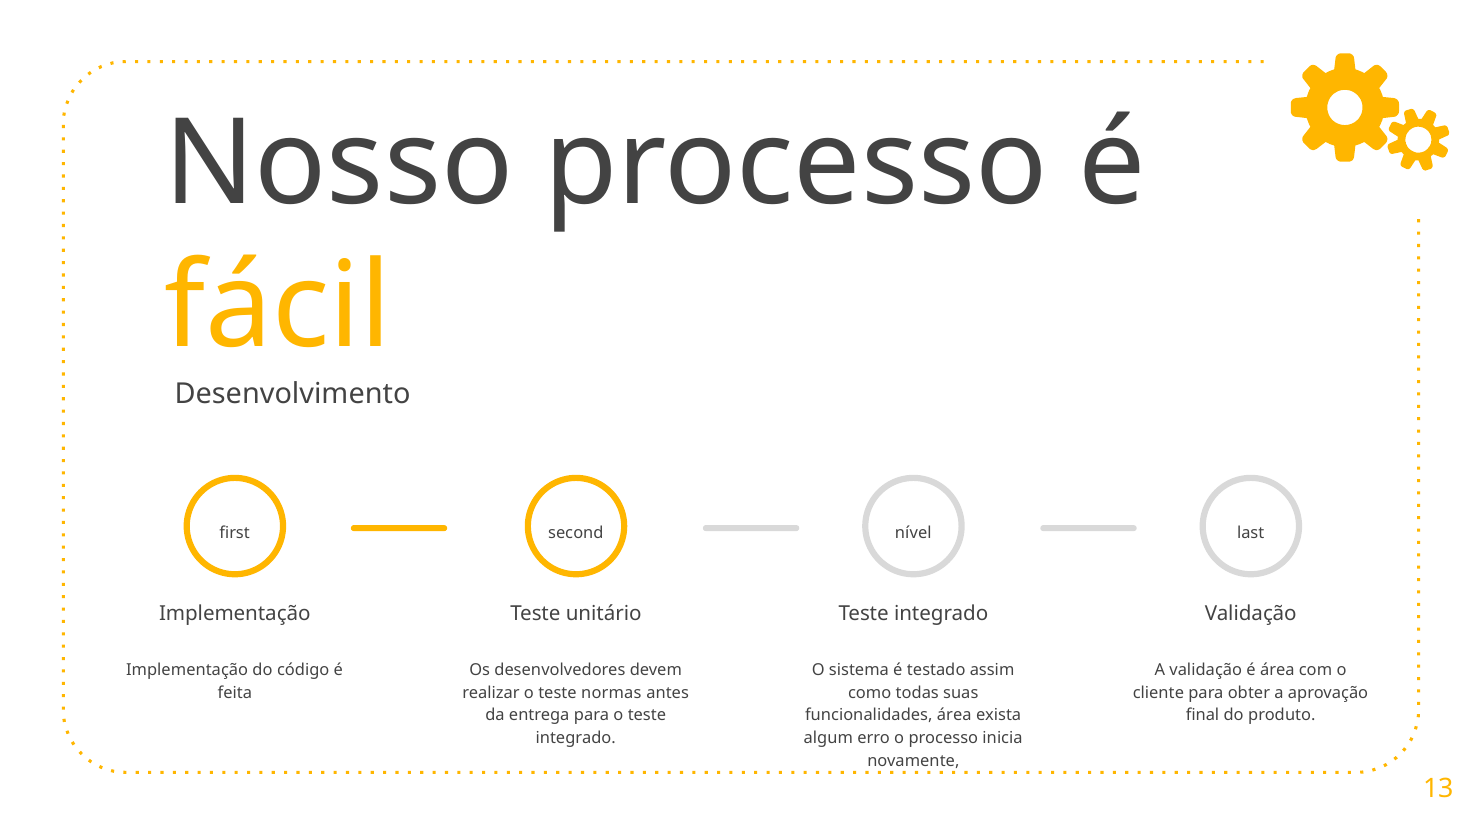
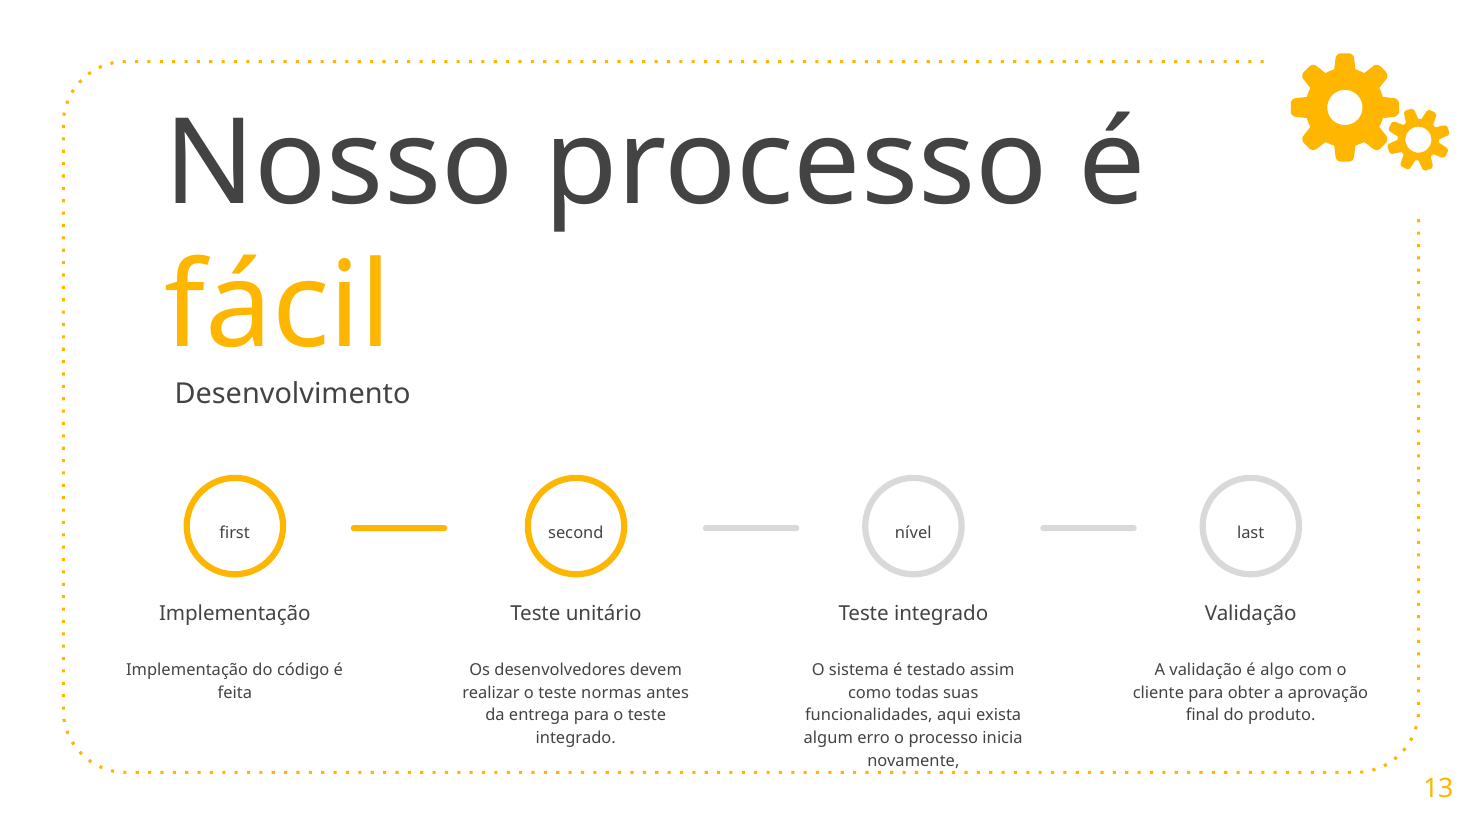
é área: área -> algo
funcionalidades área: área -> aqui
